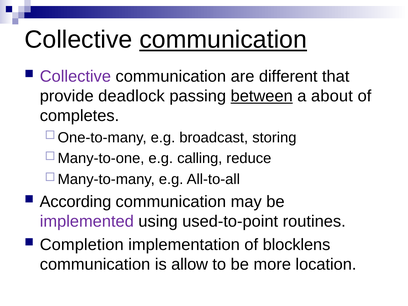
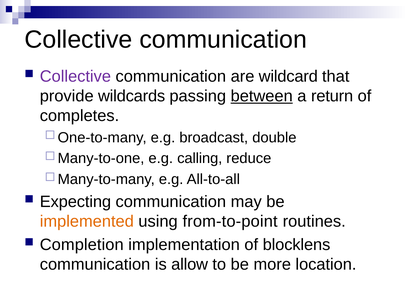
communication at (223, 40) underline: present -> none
different: different -> wildcard
deadlock: deadlock -> wildcards
about: about -> return
storing: storing -> double
According: According -> Expecting
implemented colour: purple -> orange
used-to-point: used-to-point -> from-to-point
